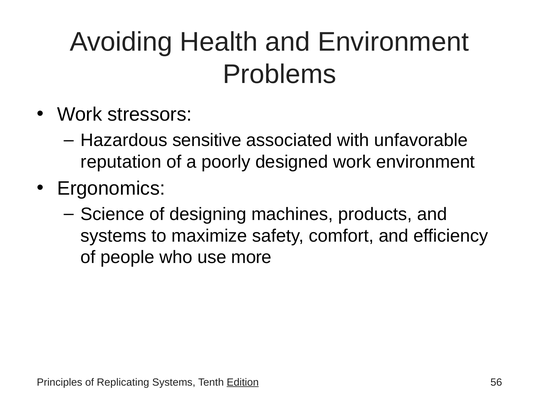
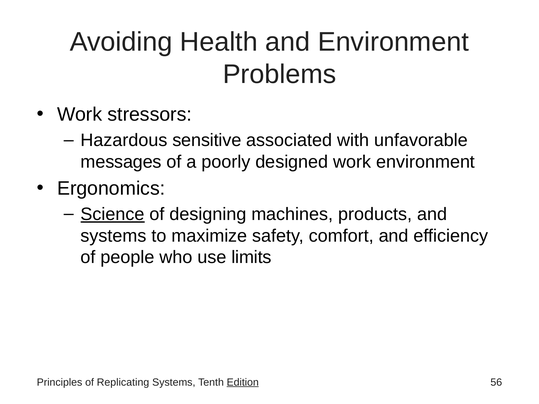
reputation: reputation -> messages
Science underline: none -> present
more: more -> limits
